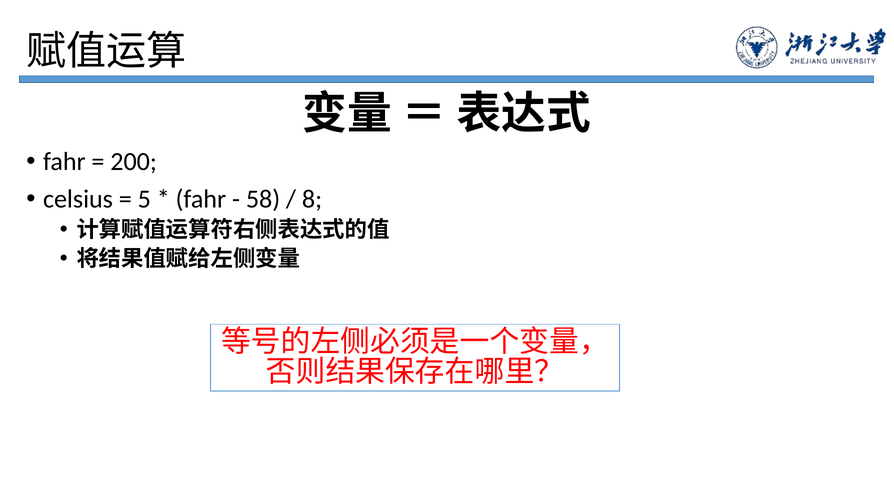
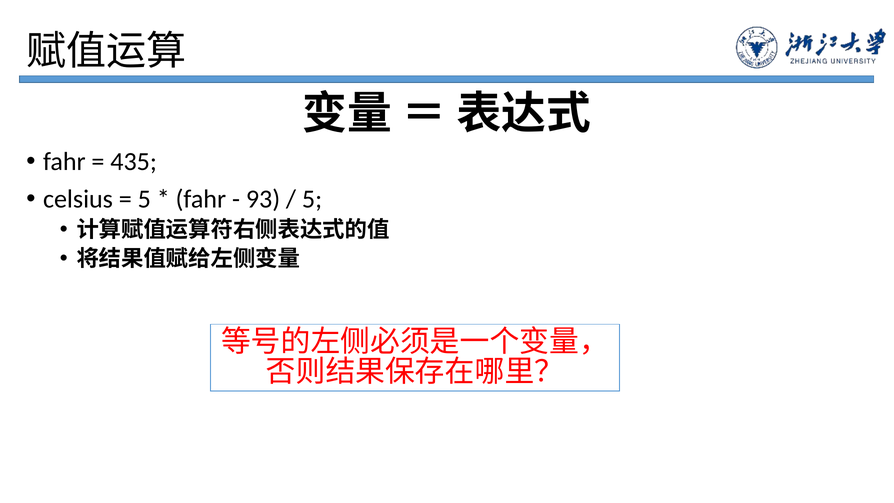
200: 200 -> 435
58: 58 -> 93
8 at (312, 199): 8 -> 5
